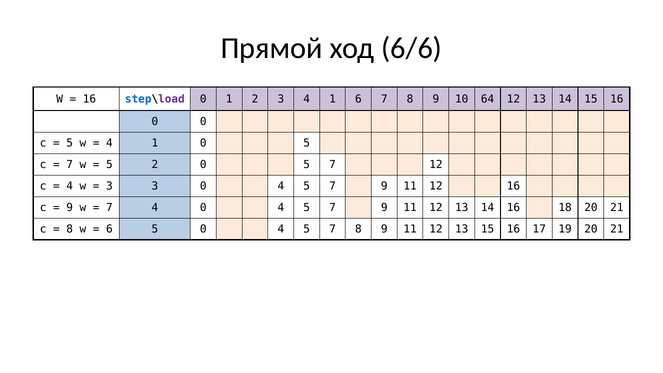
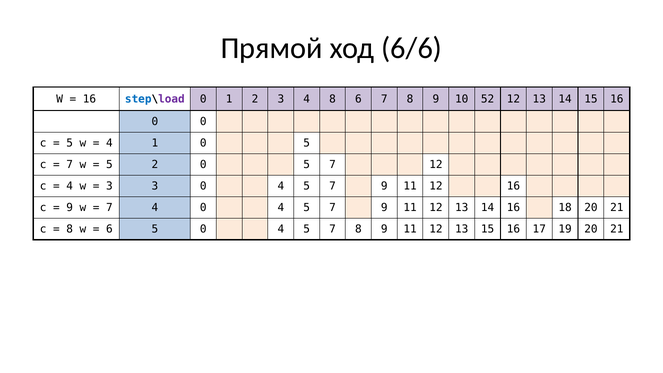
3 4 1: 1 -> 8
64: 64 -> 52
